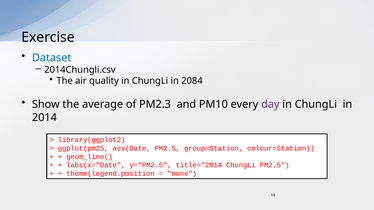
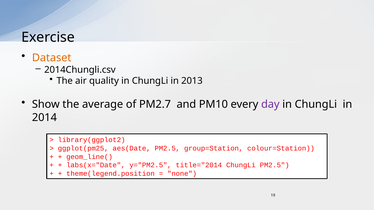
Dataset colour: blue -> orange
2084: 2084 -> 2013
PM2.3: PM2.3 -> PM2.7
